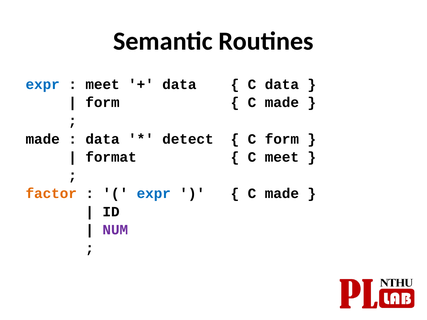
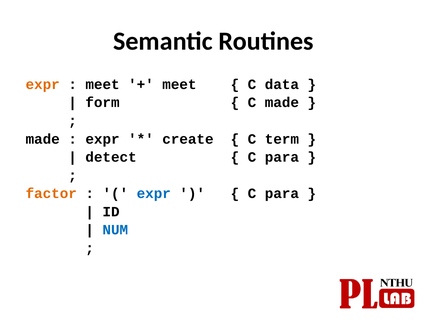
expr at (43, 84) colour: blue -> orange
data at (179, 84): data -> meet
data at (103, 139): data -> expr
detect: detect -> create
C form: form -> term
format: format -> detect
meet at (282, 157): meet -> para
made at (282, 194): made -> para
NUM colour: purple -> blue
